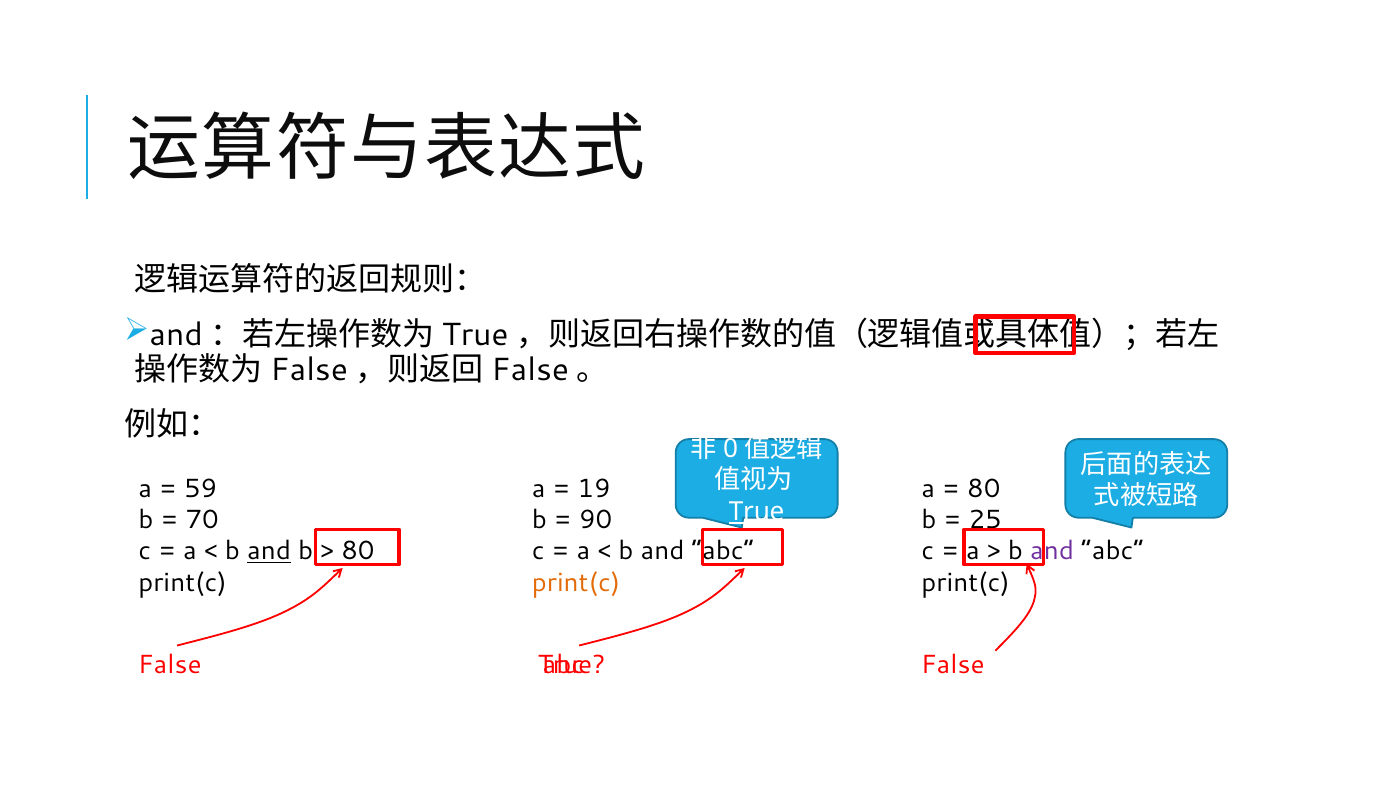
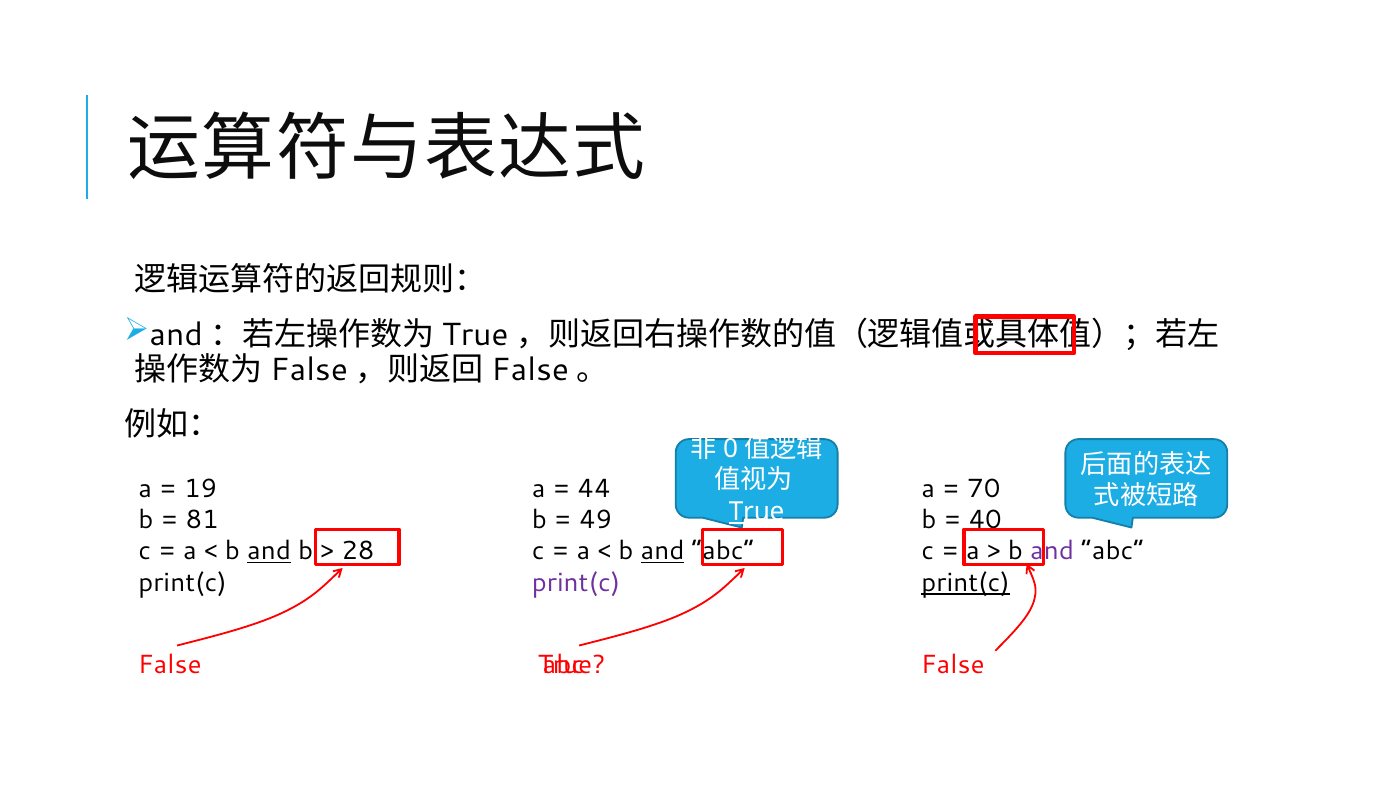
59: 59 -> 19
19: 19 -> 44
80 at (984, 488): 80 -> 70
70: 70 -> 81
90: 90 -> 49
25: 25 -> 40
80 at (358, 551): 80 -> 28
and at (663, 551) underline: none -> present
print(c at (576, 583) colour: orange -> purple
print(c at (966, 583) underline: none -> present
